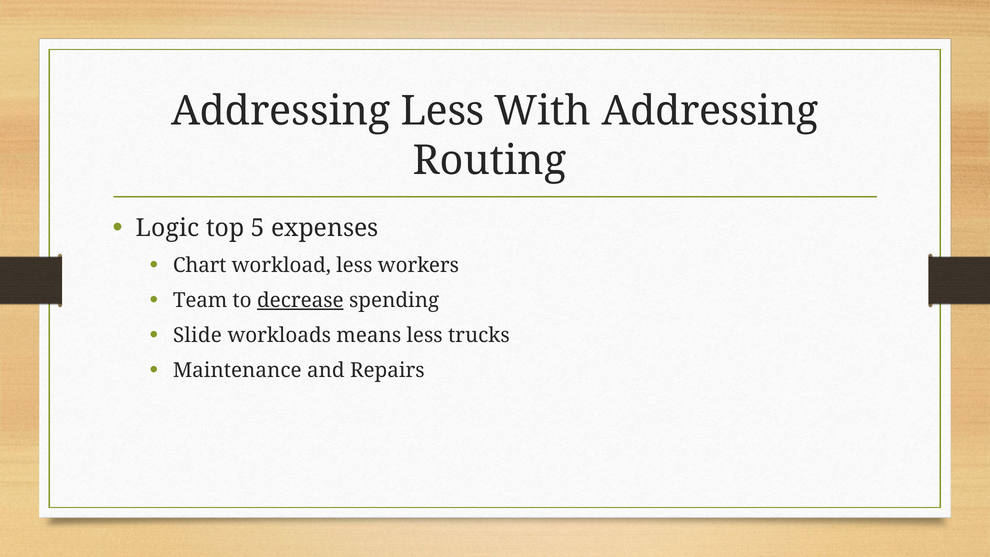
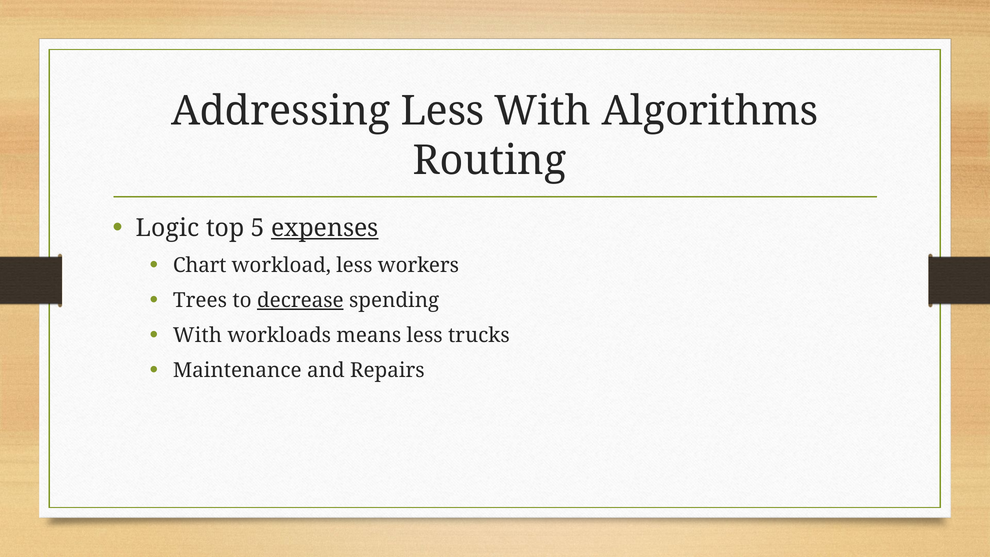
With Addressing: Addressing -> Algorithms
expenses underline: none -> present
Team: Team -> Trees
Slide at (197, 335): Slide -> With
